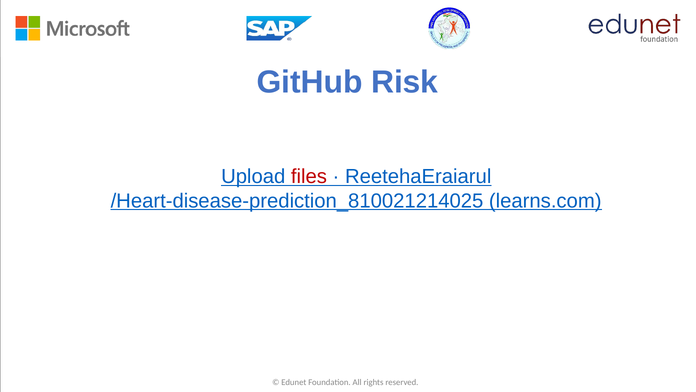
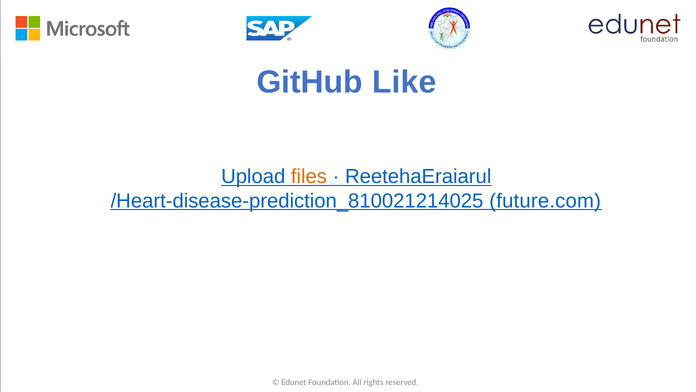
Risk: Risk -> Like
files colour: red -> orange
learns.com: learns.com -> future.com
